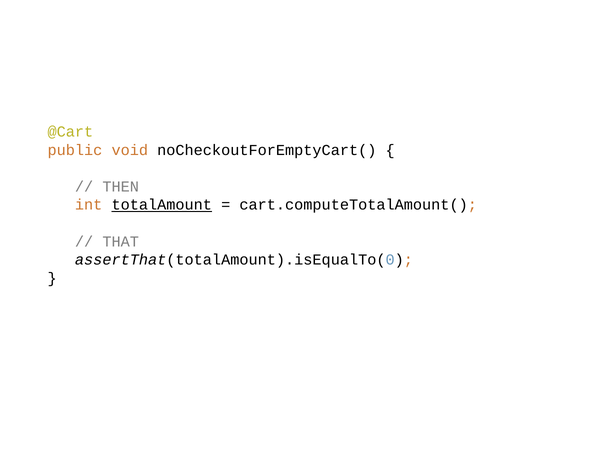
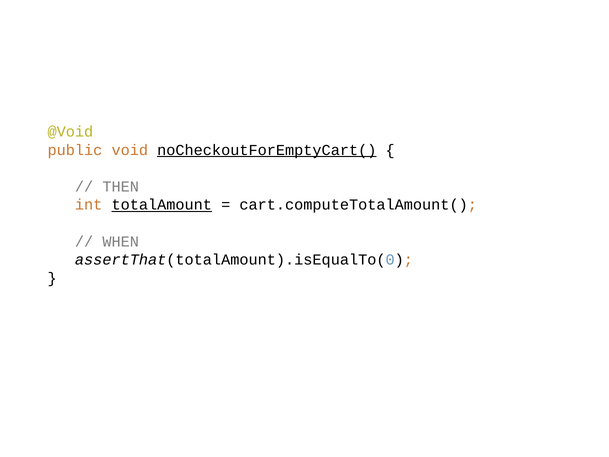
@Cart: @Cart -> @Void
noCheckoutForEmptyCart( underline: none -> present
THAT: THAT -> WHEN
